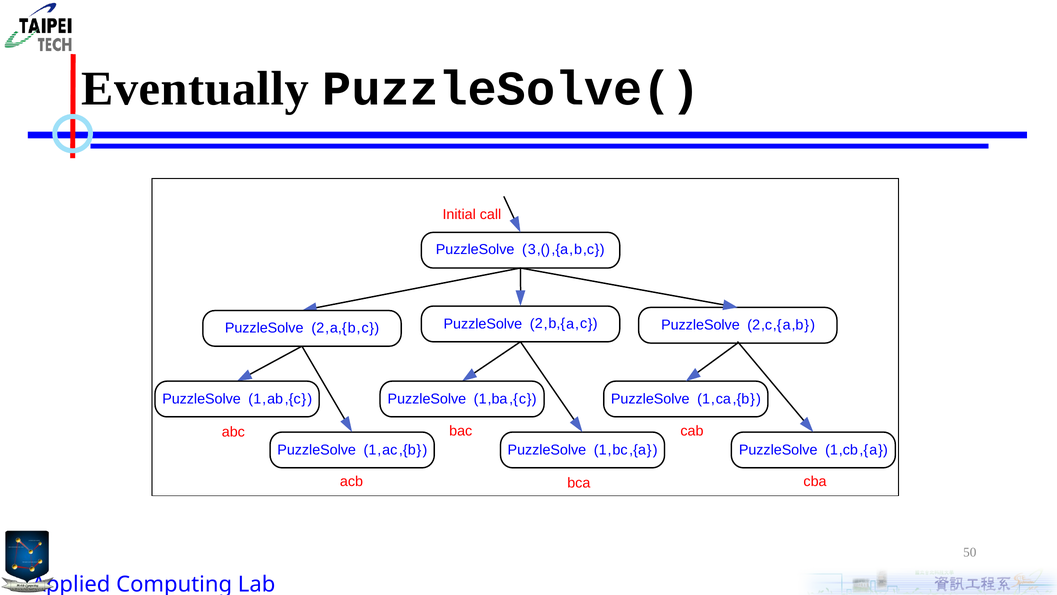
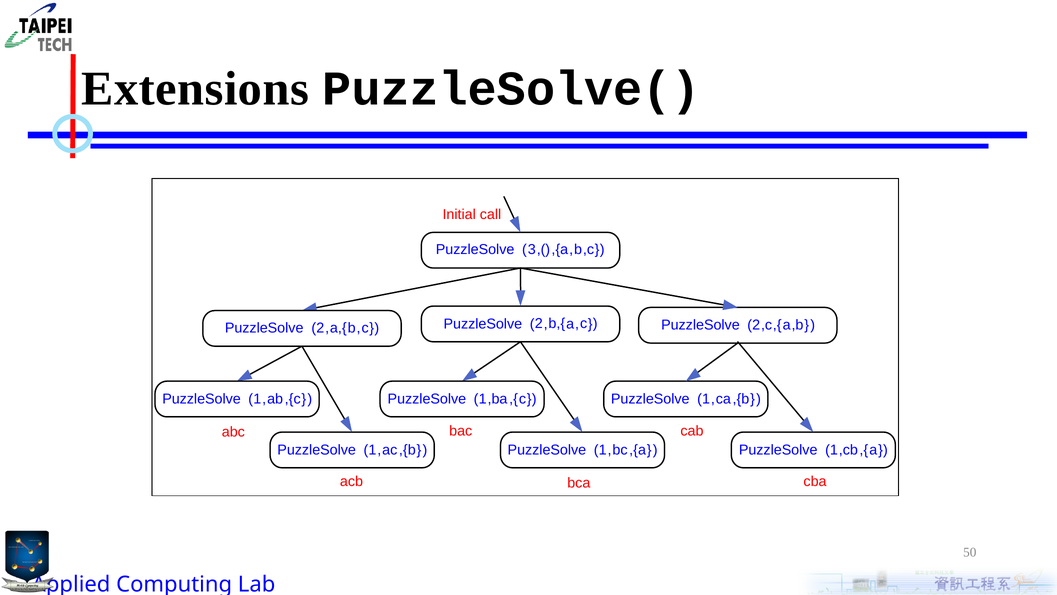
Eventually: Eventually -> Extensions
